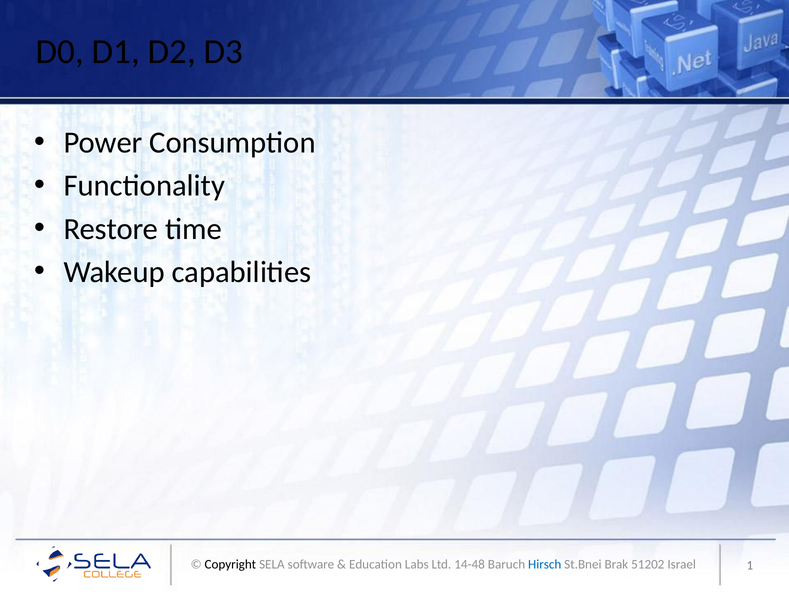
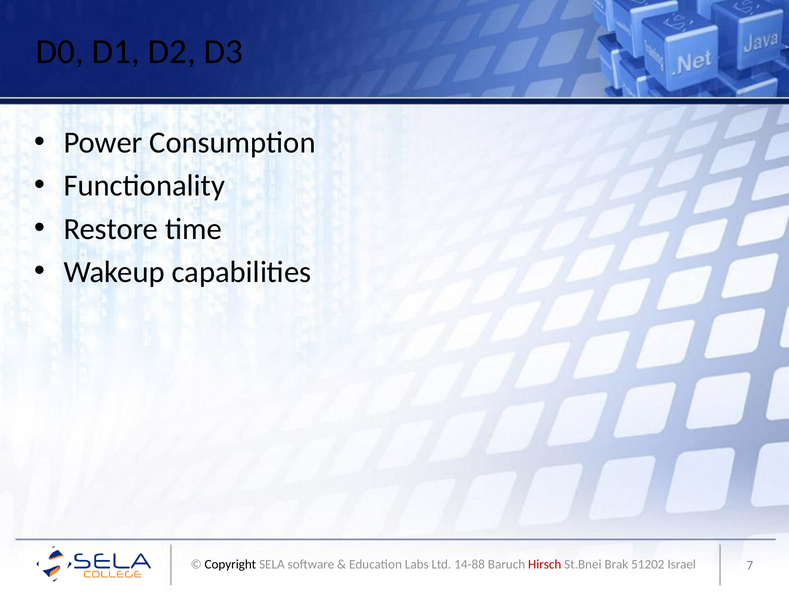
14-48: 14-48 -> 14-88
Hirsch colour: blue -> red
1: 1 -> 7
